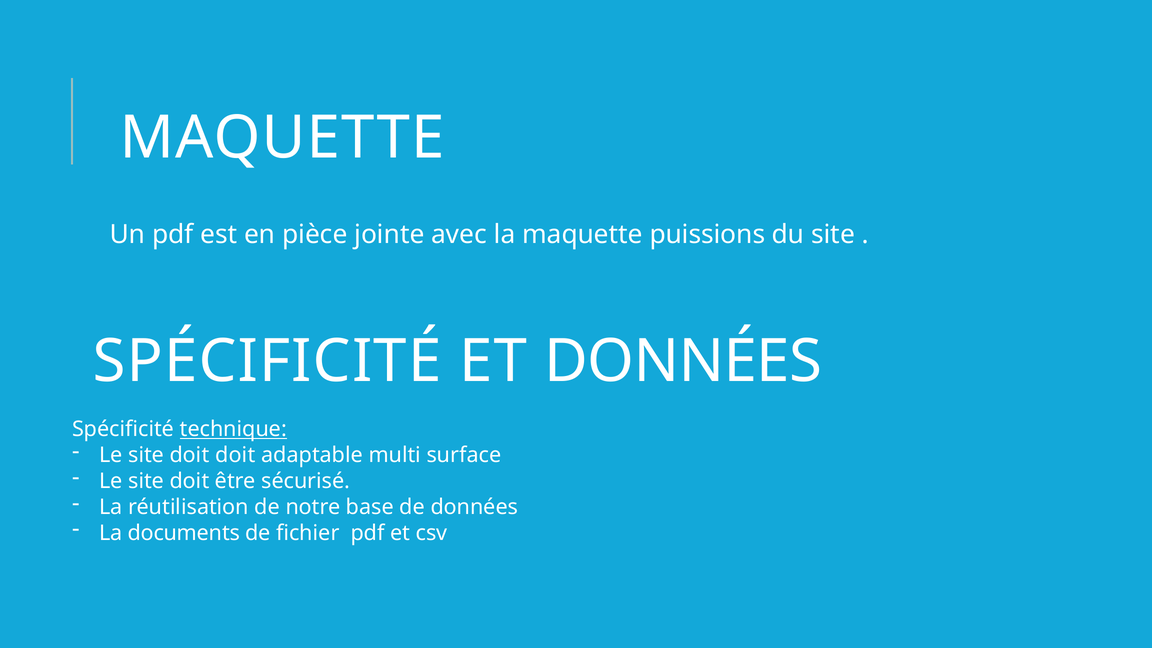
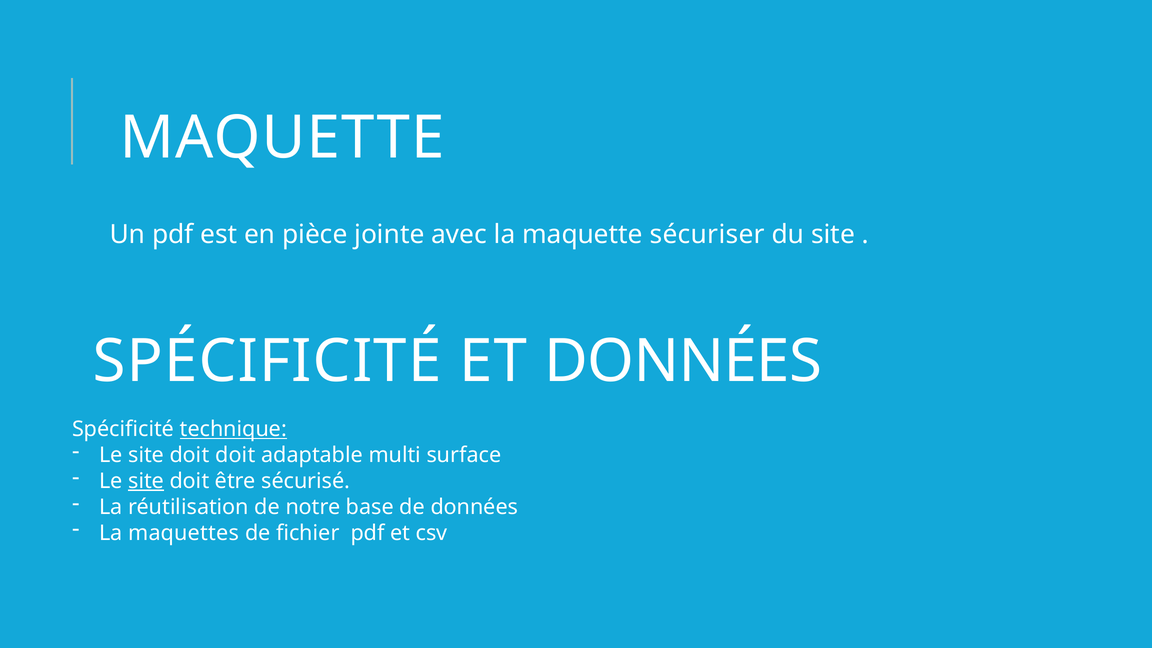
puissions: puissions -> sécuriser
site at (146, 481) underline: none -> present
documents: documents -> maquettes
